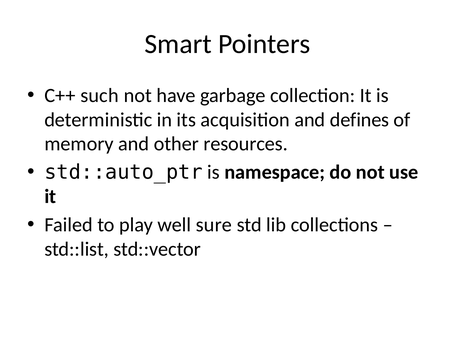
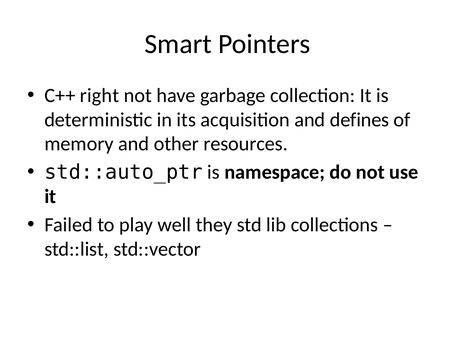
such: such -> right
sure: sure -> they
